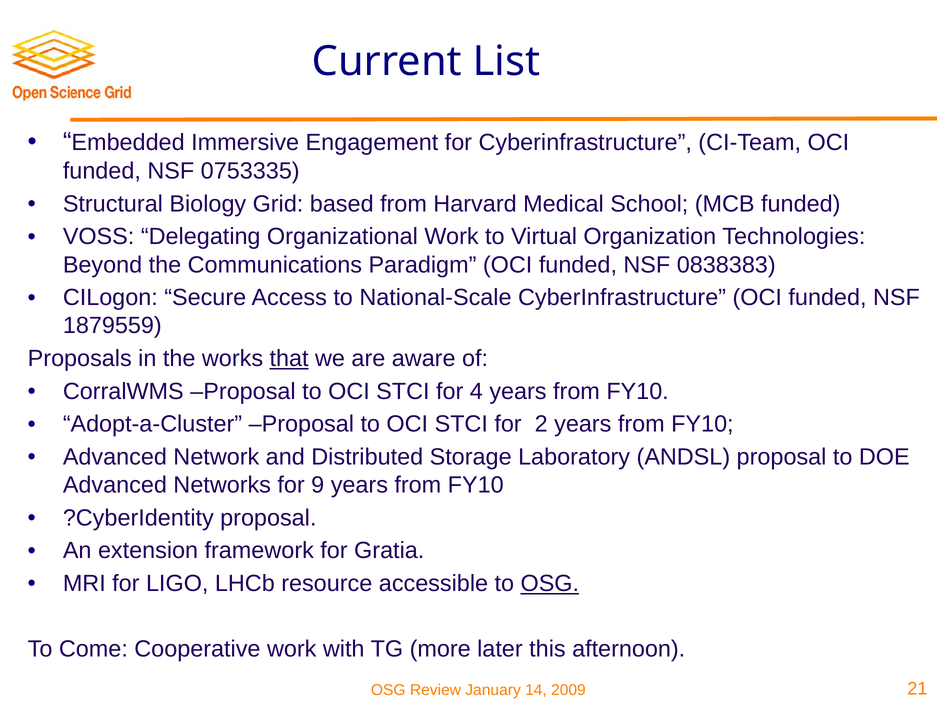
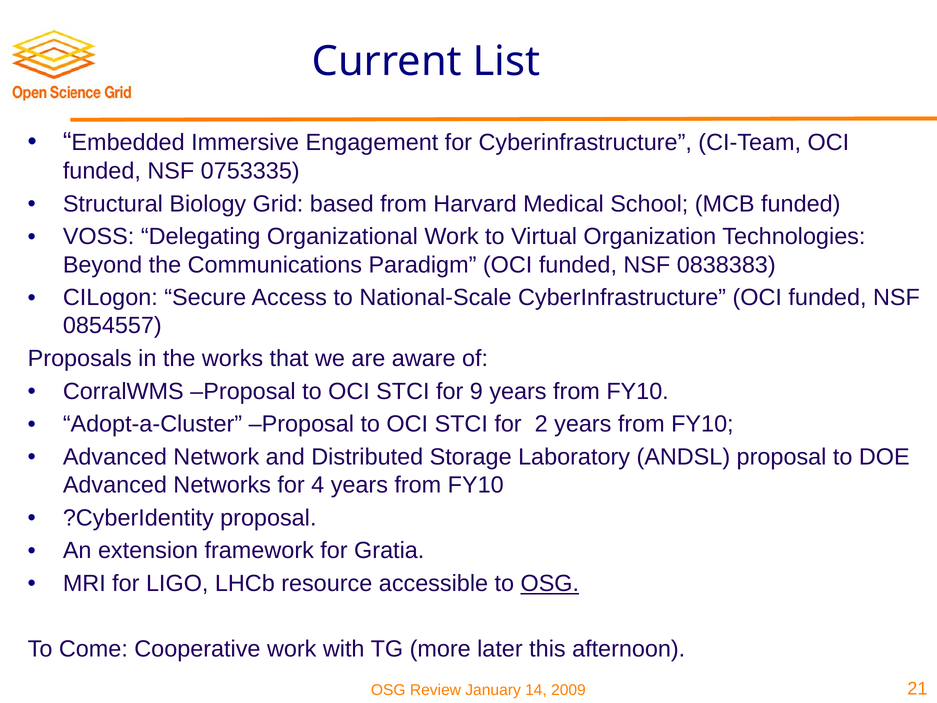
1879559: 1879559 -> 0854557
that underline: present -> none
4: 4 -> 9
9: 9 -> 4
